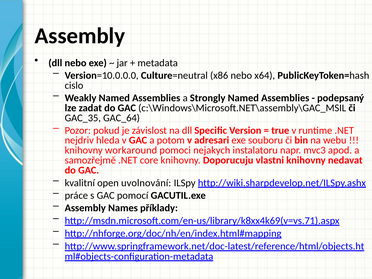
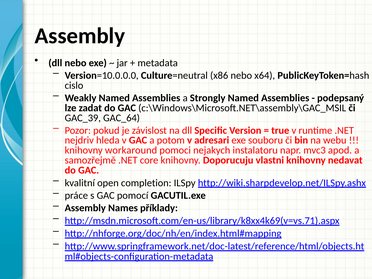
GAC_35: GAC_35 -> GAC_39
uvolnování: uvolnování -> completion
